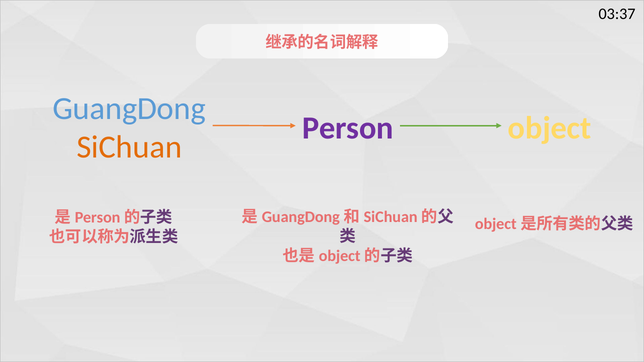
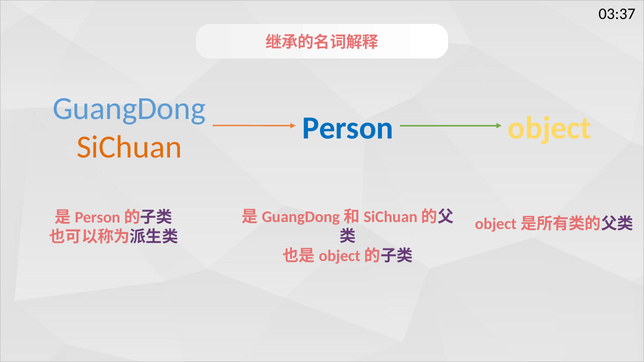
Person colour: purple -> blue
